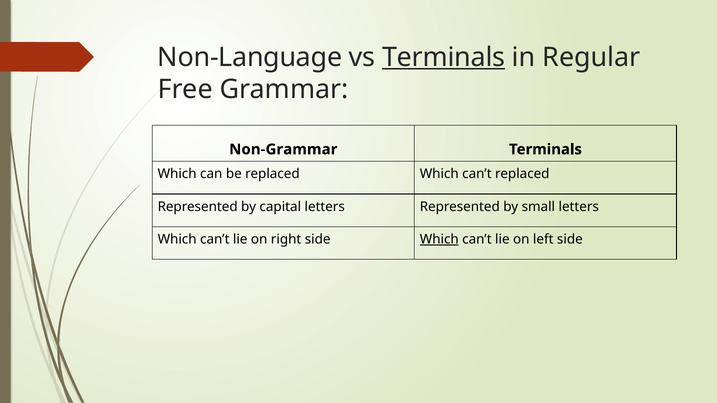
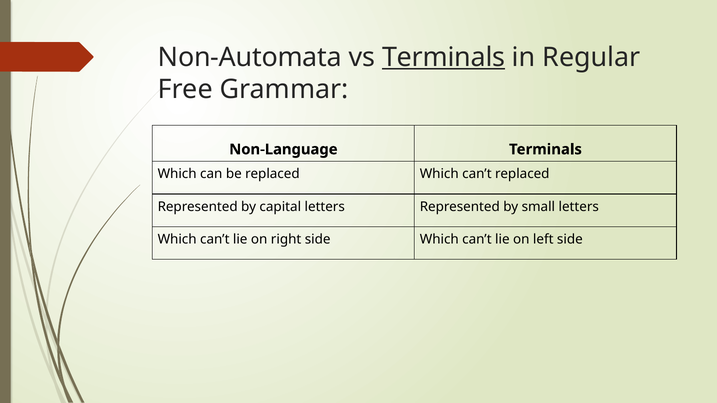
Non-Language: Non-Language -> Non-Automata
Non-Grammar: Non-Grammar -> Non-Language
Which at (439, 239) underline: present -> none
